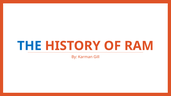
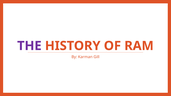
THE colour: blue -> purple
